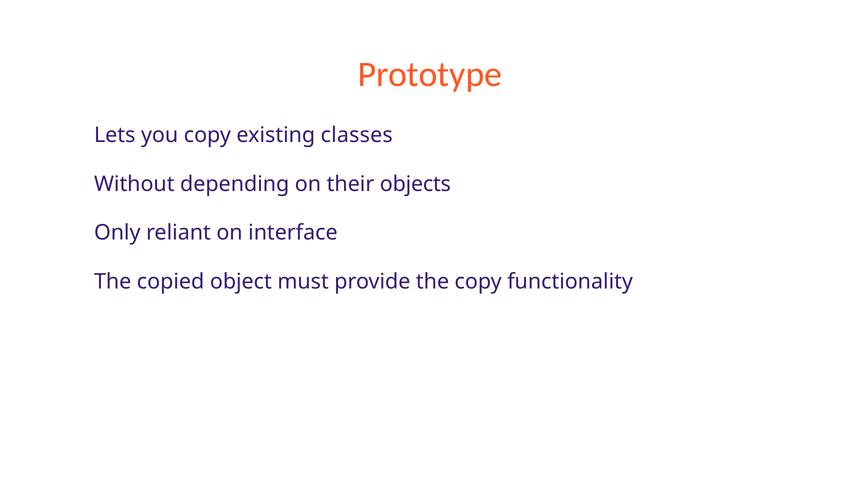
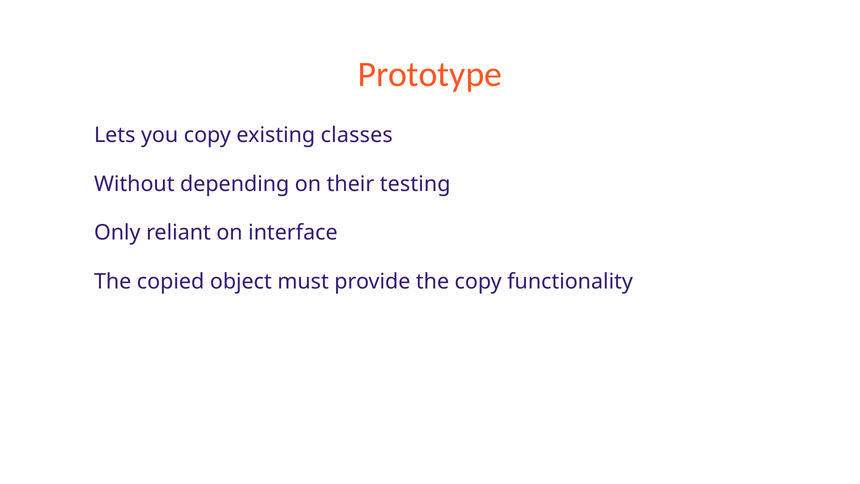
objects: objects -> testing
